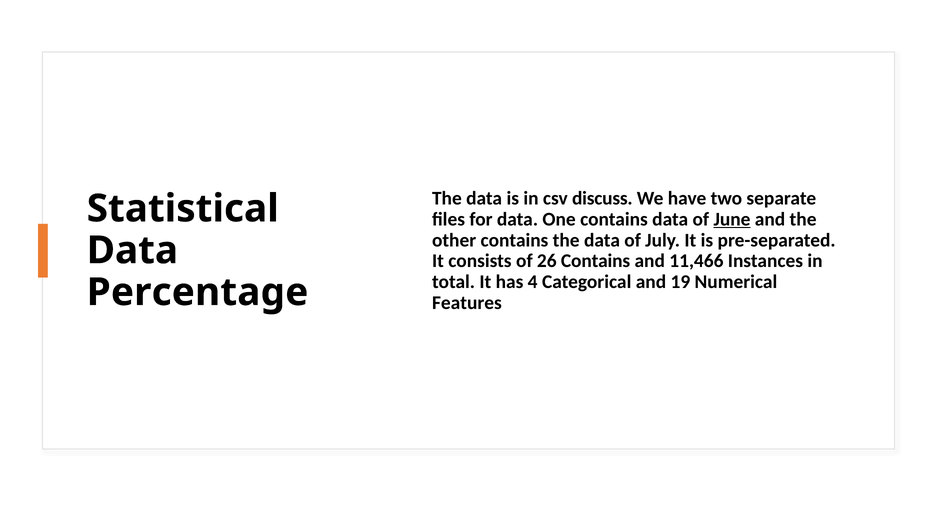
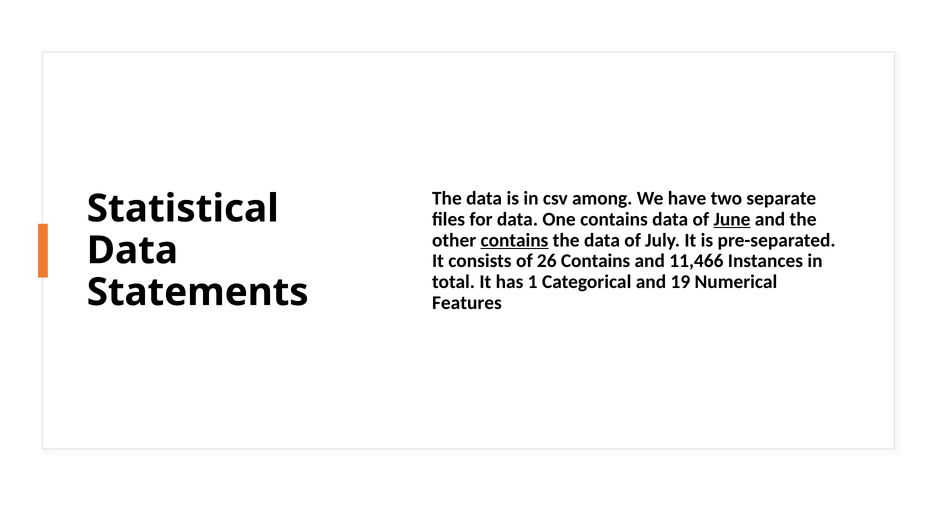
discuss: discuss -> among
contains at (514, 240) underline: none -> present
4: 4 -> 1
Percentage: Percentage -> Statements
